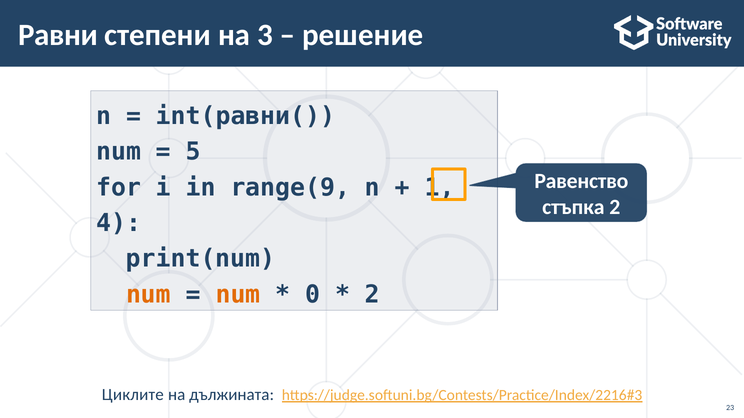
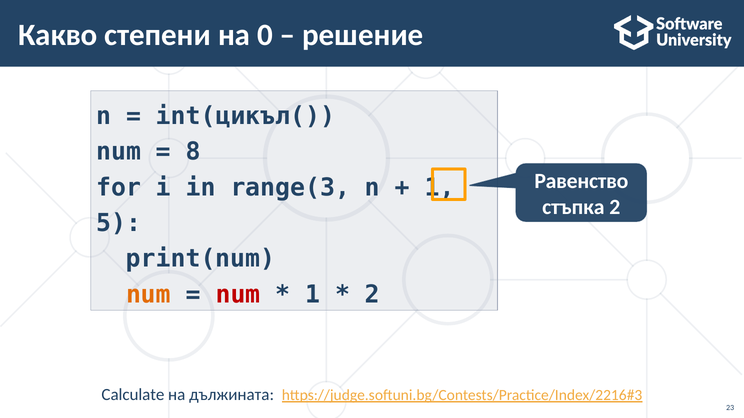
Равни: Равни -> Какво
3: 3 -> 0
int(равни(: int(равни( -> int(цикъл(
5: 5 -> 8
range(9: range(9 -> range(3
4: 4 -> 5
num at (238, 295) colour: orange -> red
0 at (313, 295): 0 -> 1
Циклите: Циклите -> Calculate
